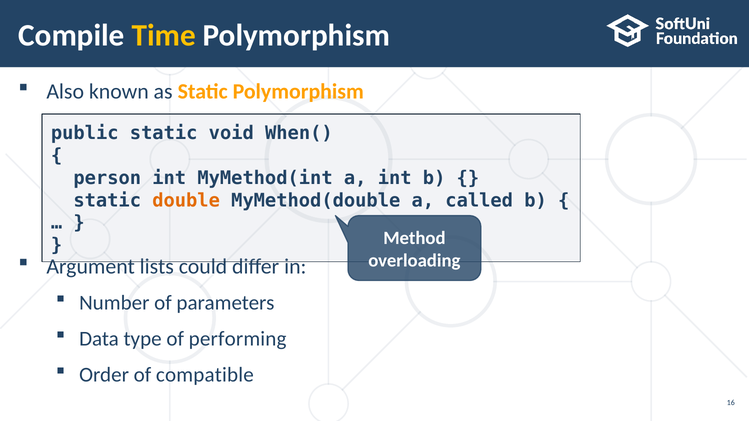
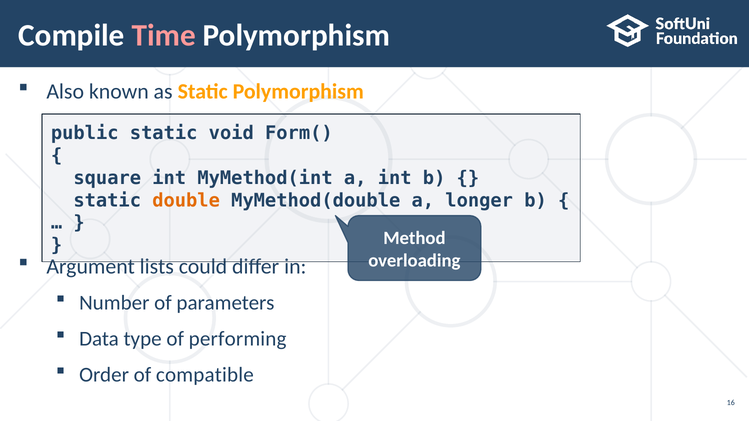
Time colour: yellow -> pink
When(: When( -> Form(
person: person -> square
called: called -> longer
